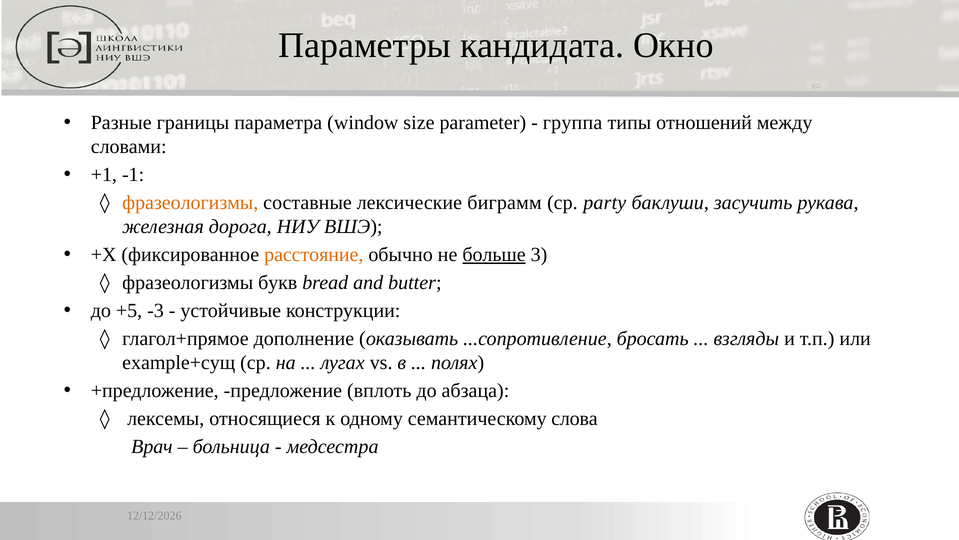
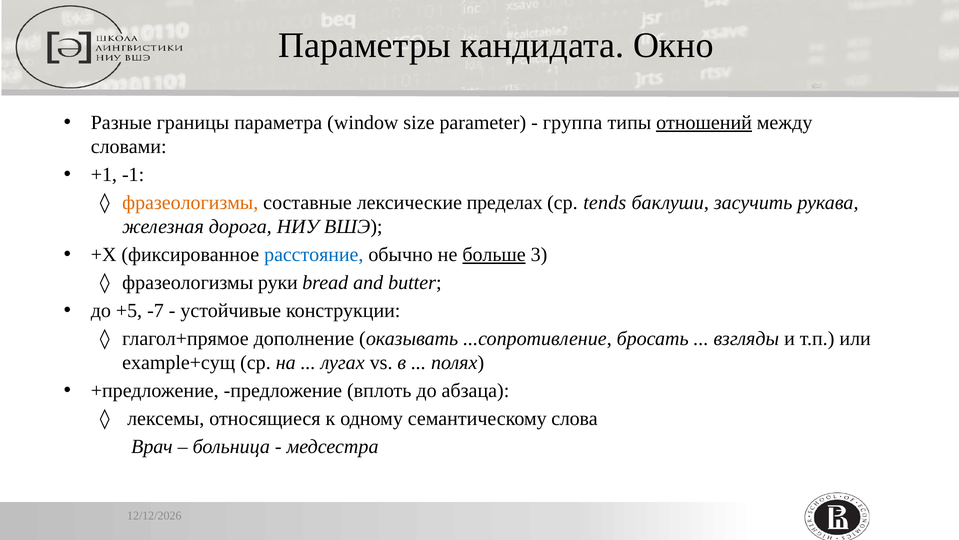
отношений underline: none -> present
биграмм: биграмм -> пределах
party: party -> tends
расстояние colour: orange -> blue
букв: букв -> руки
-3: -3 -> -7
